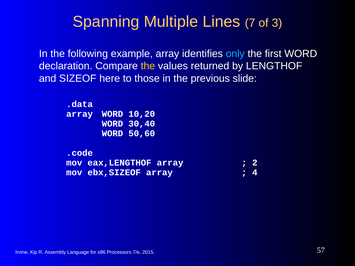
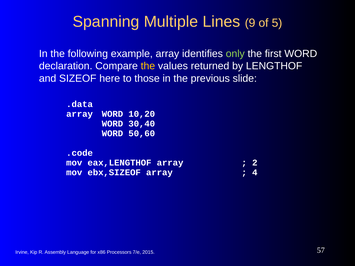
7: 7 -> 9
3: 3 -> 5
only colour: light blue -> light green
